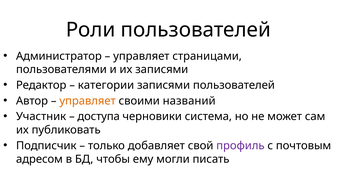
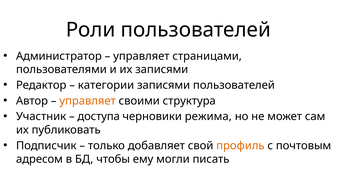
названий: названий -> структура
система: система -> режима
профиль colour: purple -> orange
